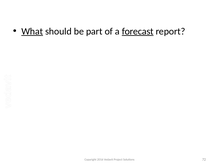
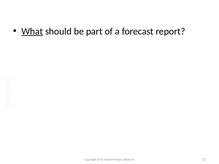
forecast underline: present -> none
